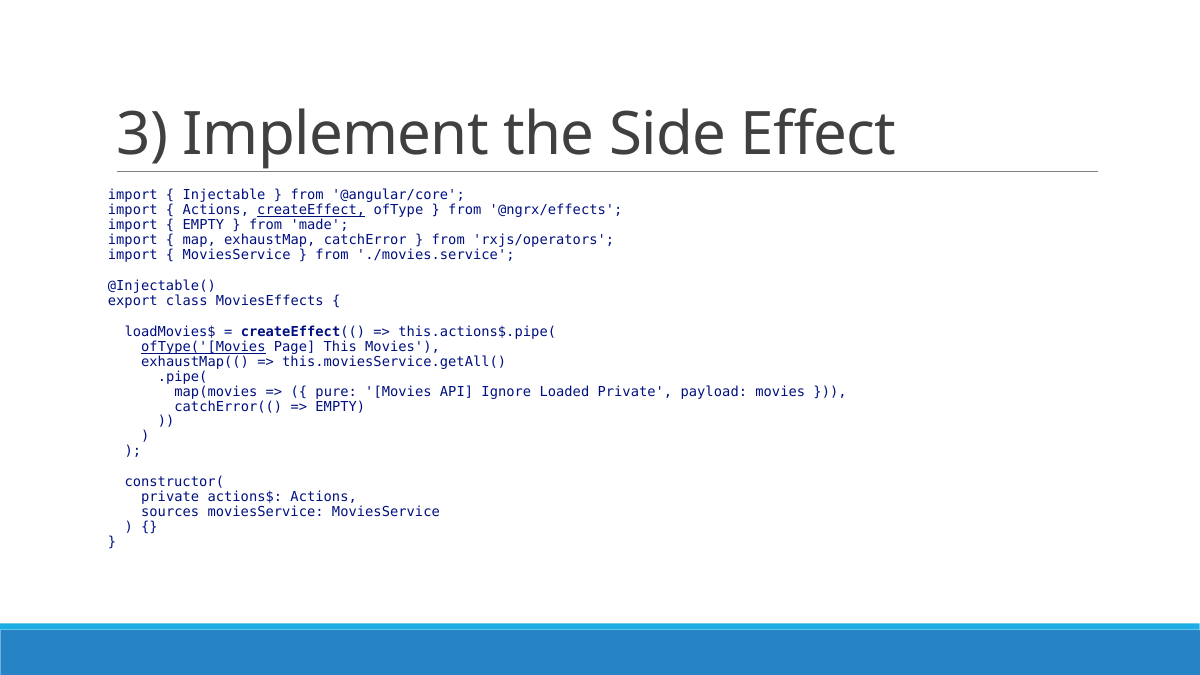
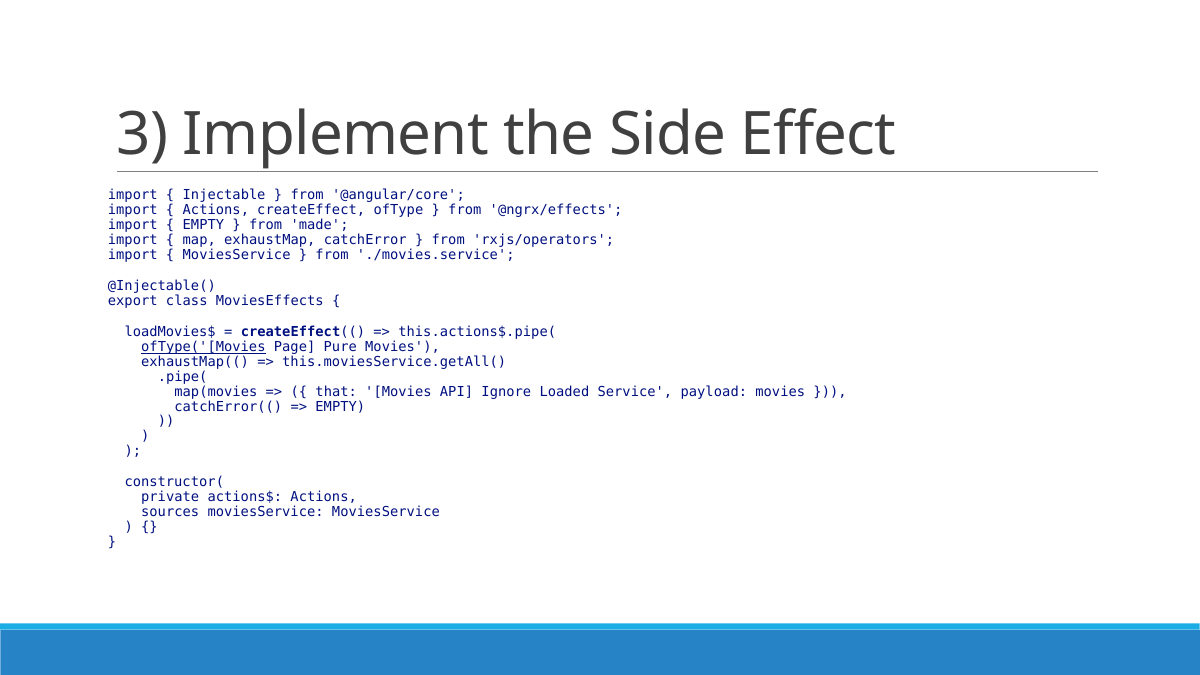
createEffect underline: present -> none
This: This -> Pure
pure: pure -> that
Loaded Private: Private -> Service
